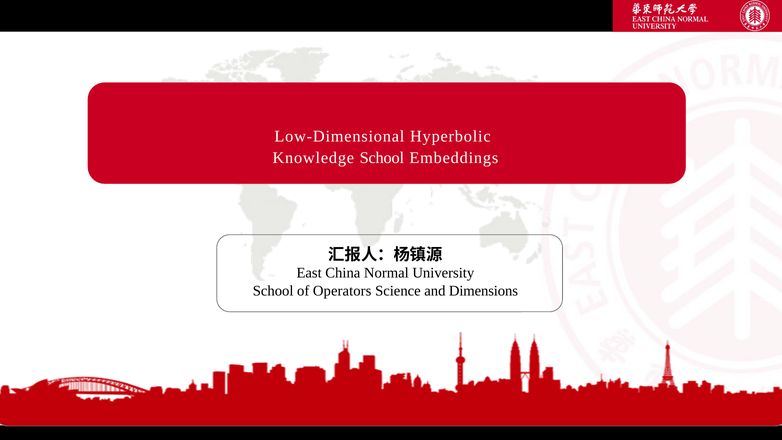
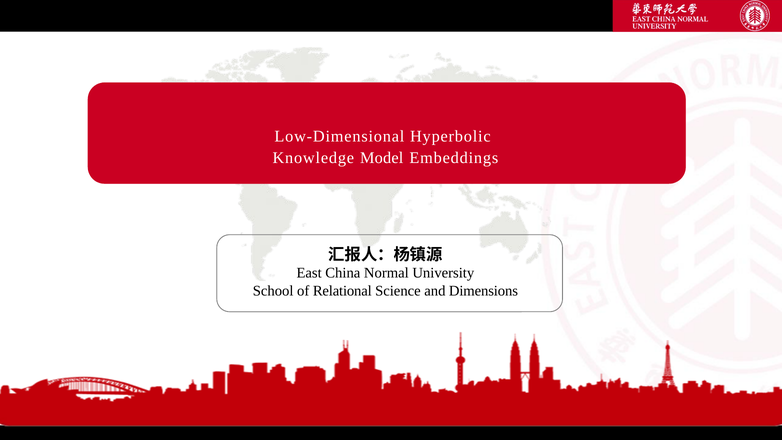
Knowledge School: School -> Model
Operators: Operators -> Relational
